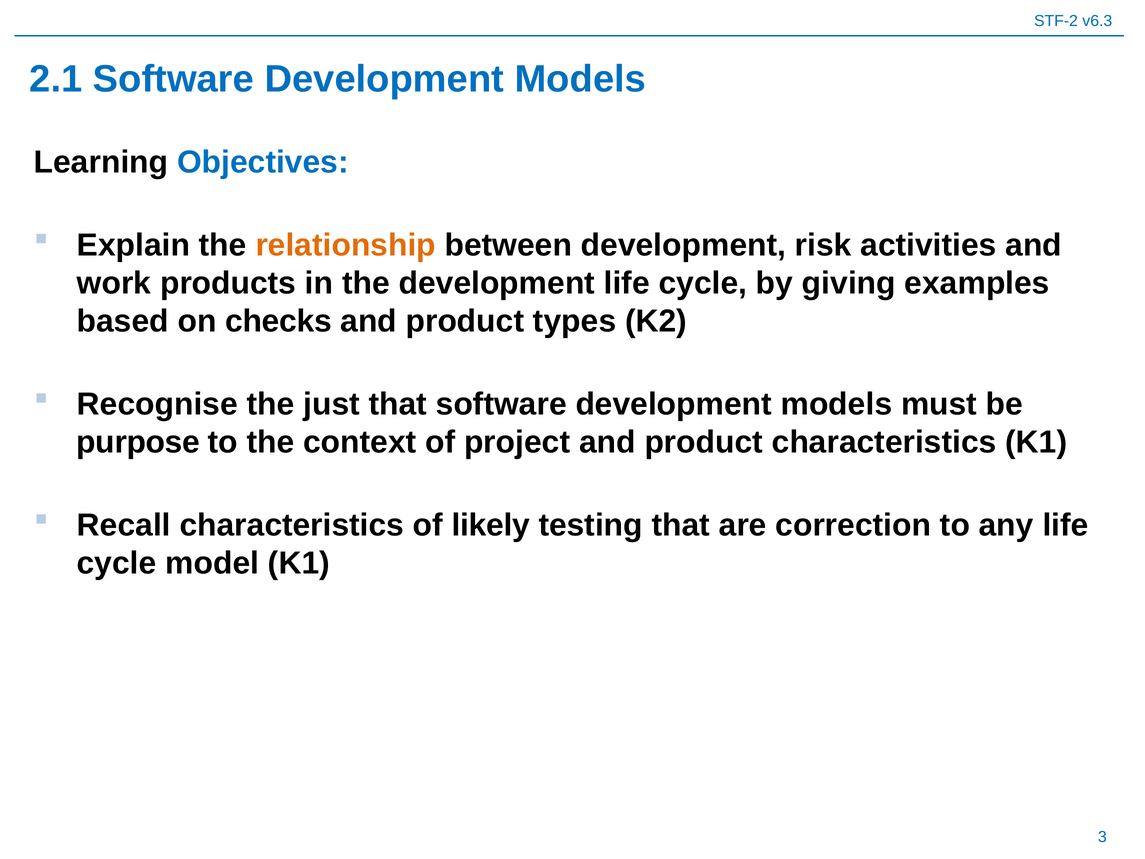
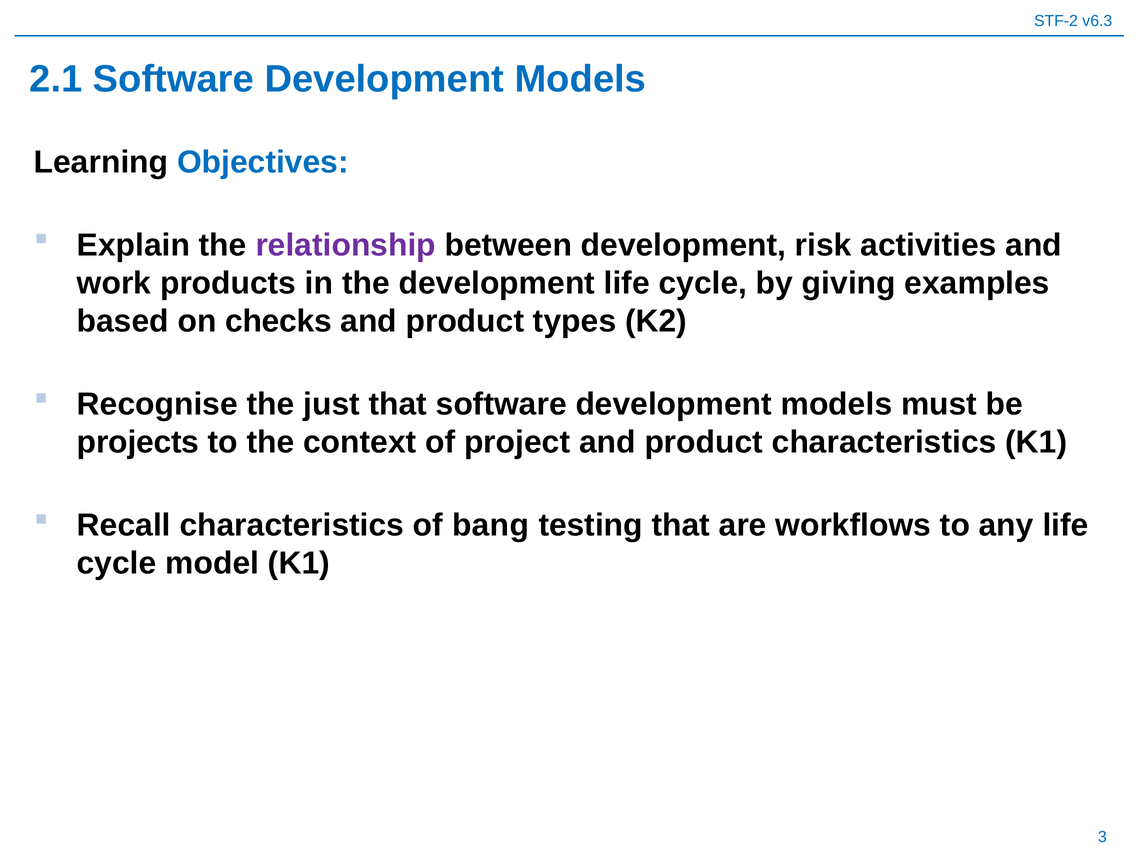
relationship colour: orange -> purple
purpose: purpose -> projects
likely: likely -> bang
correction: correction -> workflows
